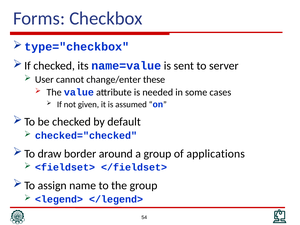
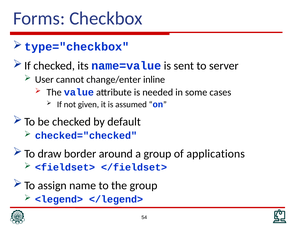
these: these -> inline
